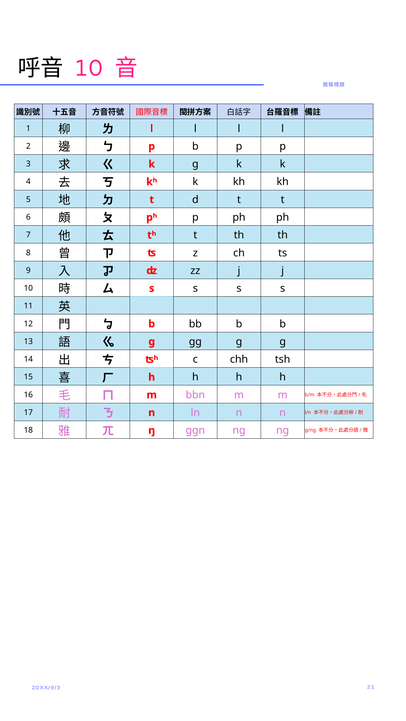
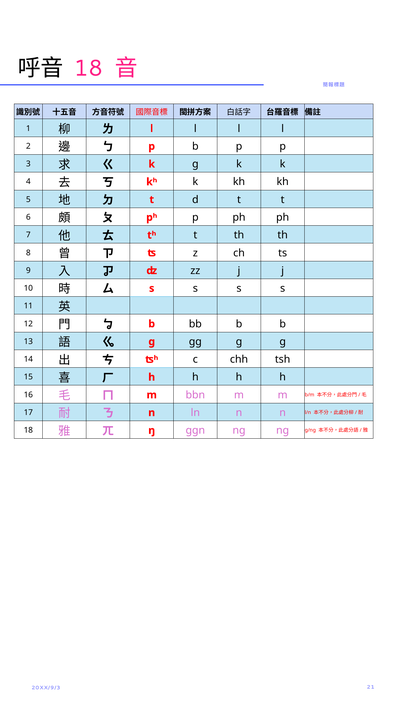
10 at (88, 68): 10 -> 18
